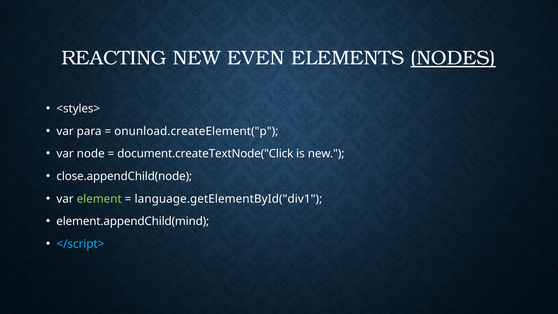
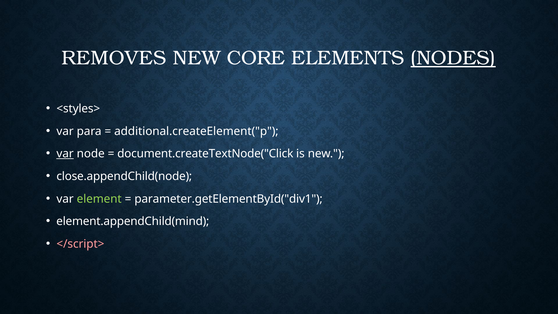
REACTING: REACTING -> REMOVES
EVEN: EVEN -> CORE
onunload.createElement("p: onunload.createElement("p -> additional.createElement("p
var at (65, 154) underline: none -> present
language.getElementById("div1: language.getElementById("div1 -> parameter.getElementById("div1
</script> colour: light blue -> pink
